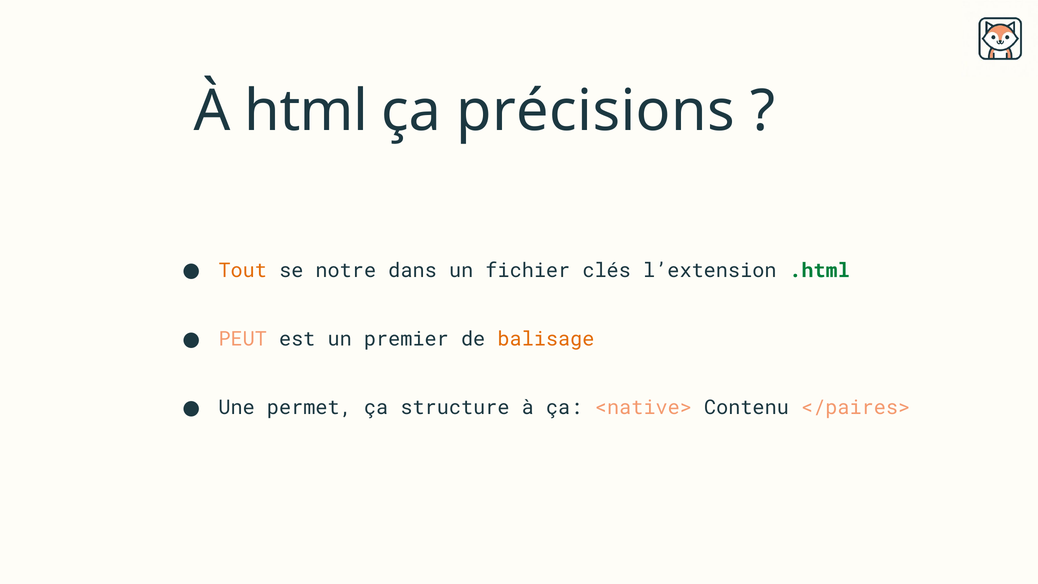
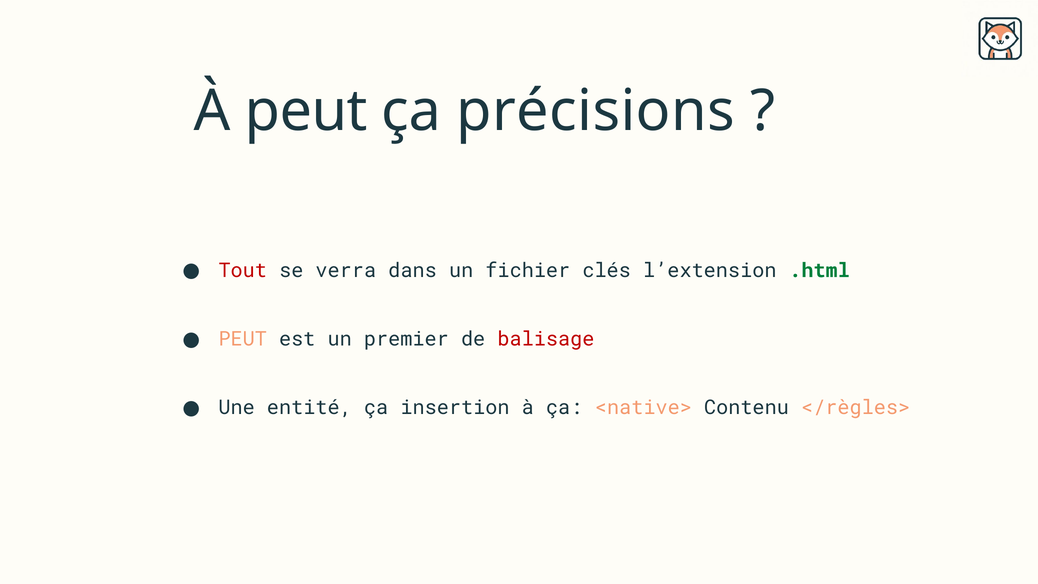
À html: html -> peut
Tout colour: orange -> red
notre: notre -> verra
balisage colour: orange -> red
permet: permet -> entité
structure: structure -> insertion
</paires>: </paires> -> </règles>
